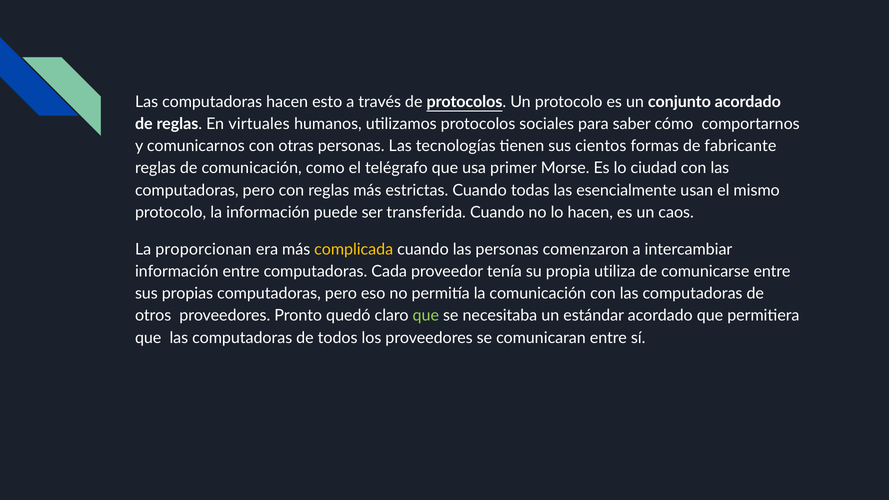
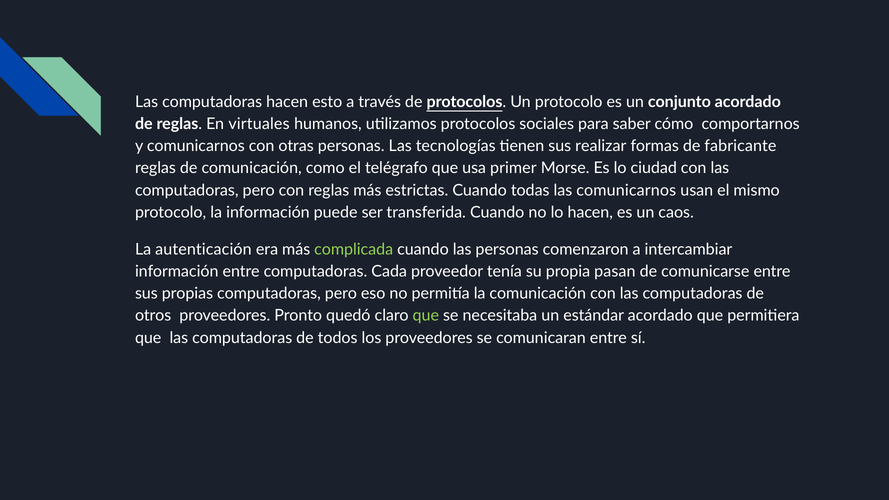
cientos: cientos -> realizar
las esencialmente: esencialmente -> comunicarnos
proporcionan: proporcionan -> autenticación
complicada colour: yellow -> light green
utiliza: utiliza -> pasan
